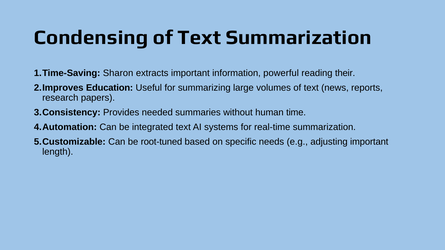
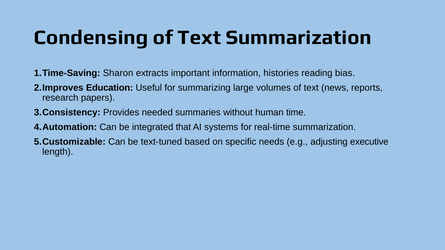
powerful: powerful -> histories
their: their -> bias
integrated text: text -> that
root-tuned: root-tuned -> text-tuned
adjusting important: important -> executive
